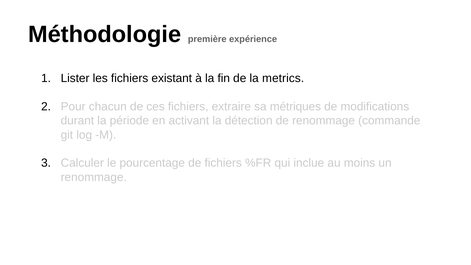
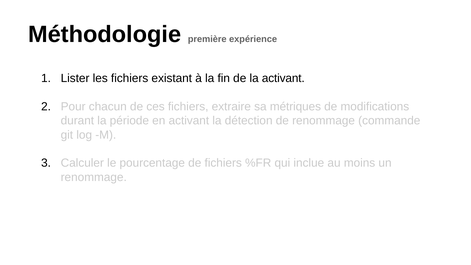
la metrics: metrics -> activant
